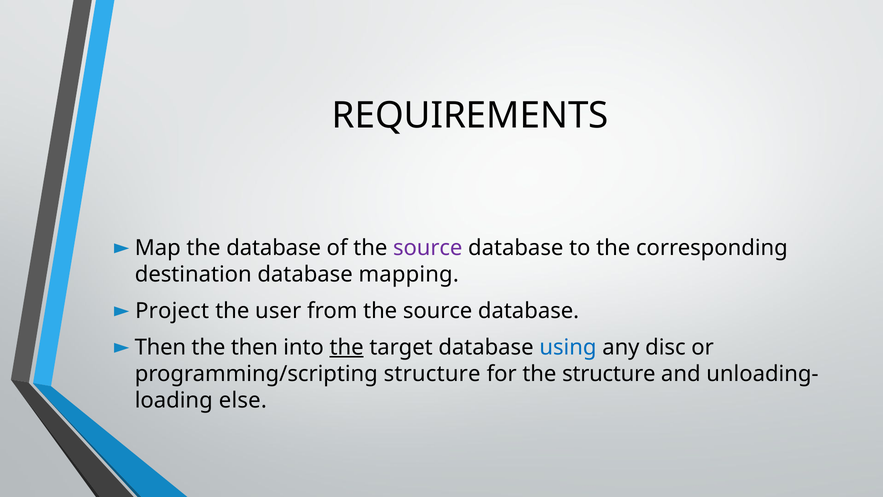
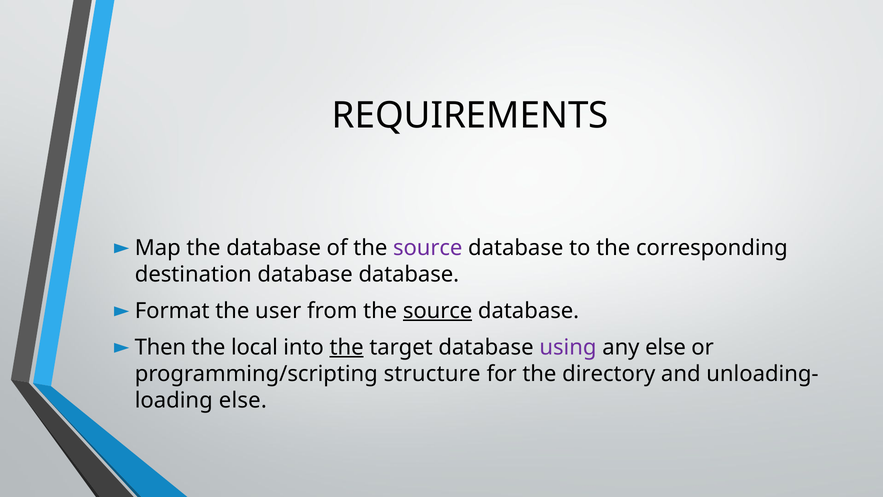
database mapping: mapping -> database
Project: Project -> Format
source at (438, 311) underline: none -> present
the then: then -> local
using colour: blue -> purple
any disc: disc -> else
the structure: structure -> directory
